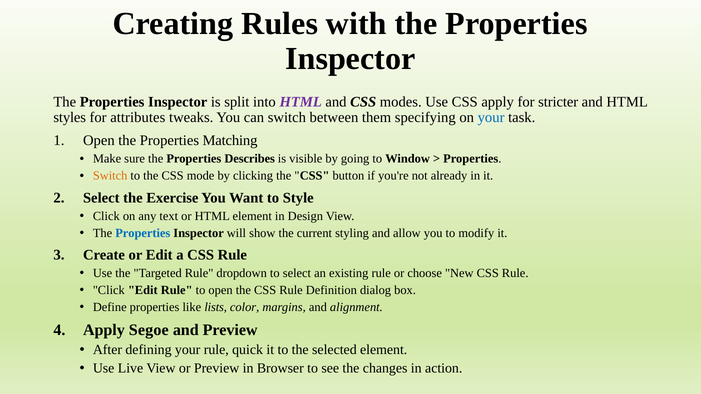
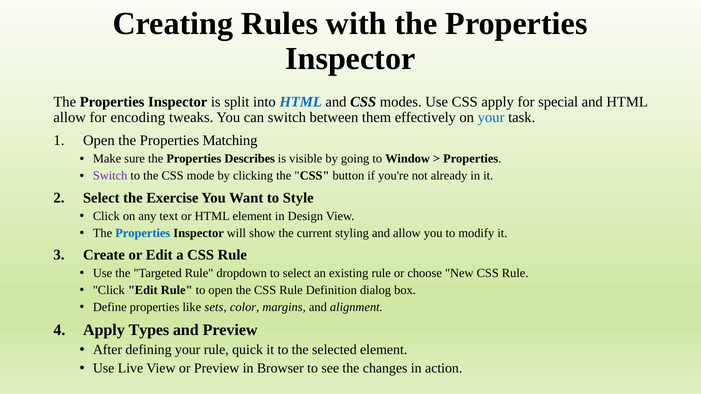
HTML at (301, 102) colour: purple -> blue
stricter: stricter -> special
styles at (70, 118): styles -> allow
attributes: attributes -> encoding
specifying: specifying -> effectively
Switch at (110, 176) colour: orange -> purple
lists: lists -> sets
Segoe: Segoe -> Types
